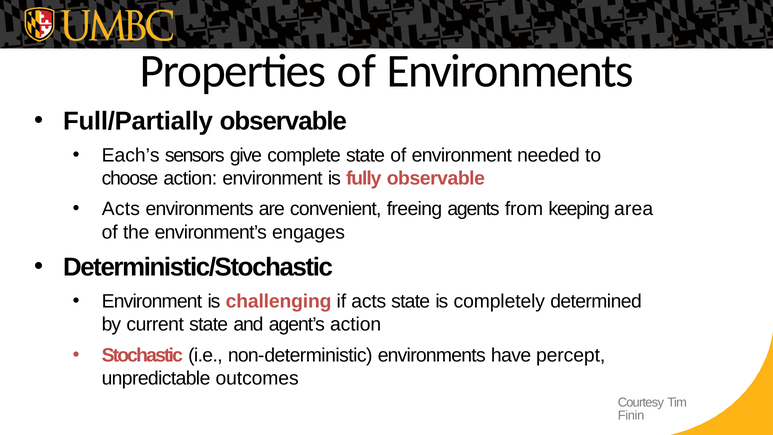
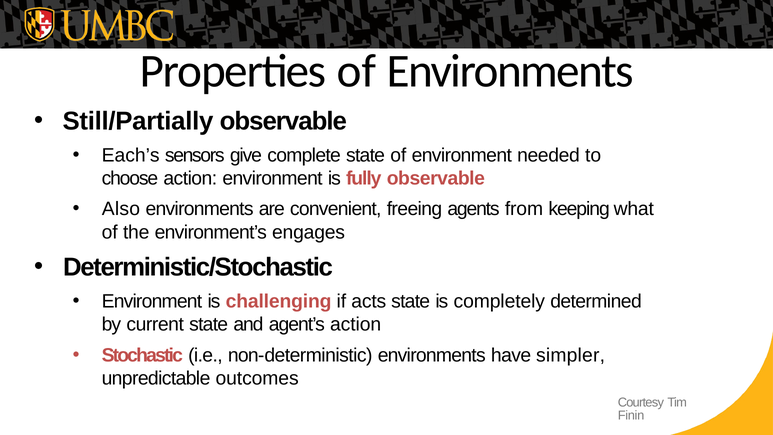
Full/Partially: Full/Partially -> Still/Partially
Acts at (121, 209): Acts -> Also
area: area -> what
percept: percept -> simpler
